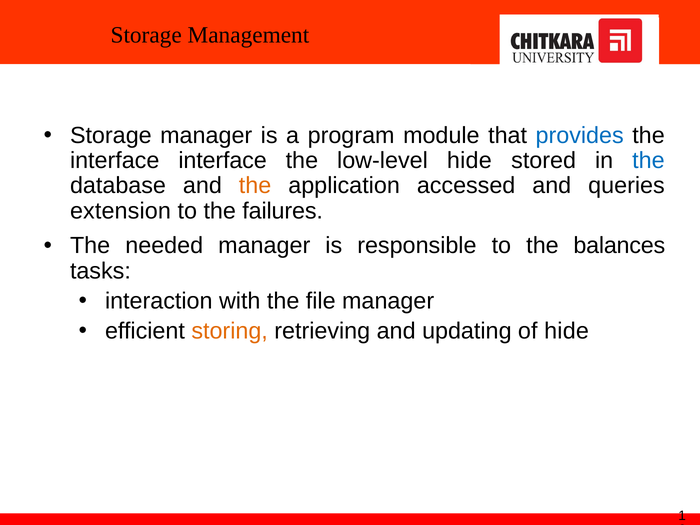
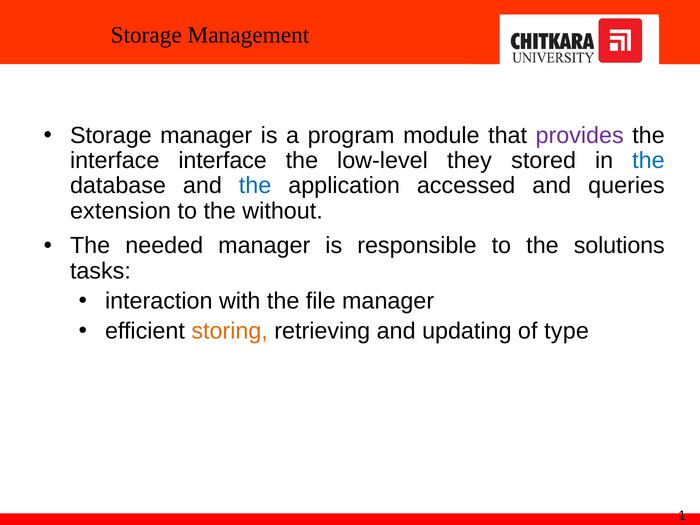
provides colour: blue -> purple
low-level hide: hide -> they
the at (255, 186) colour: orange -> blue
failures: failures -> without
balances: balances -> solutions
of hide: hide -> type
